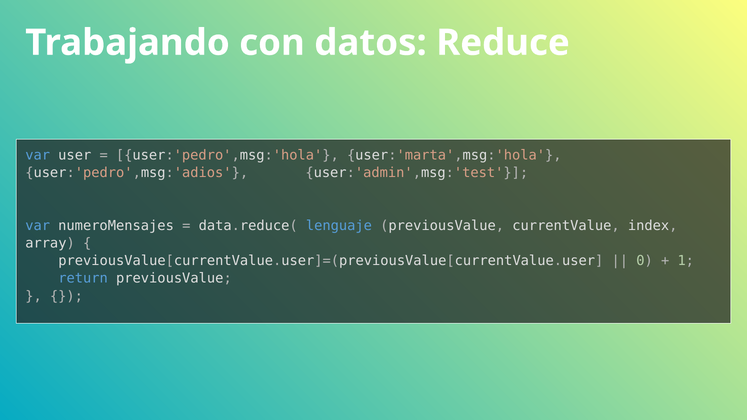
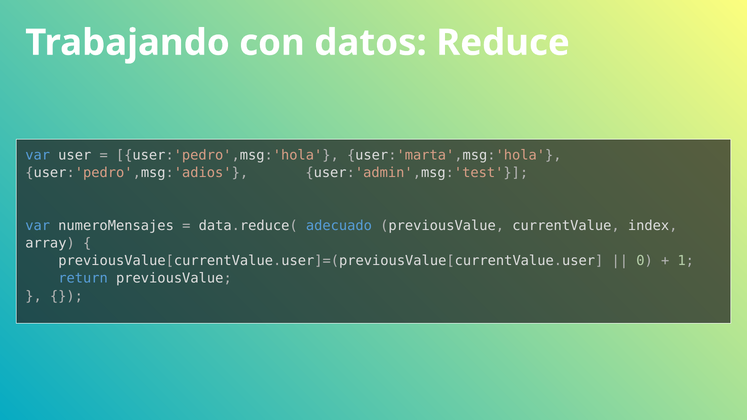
lenguaje: lenguaje -> adecuado
